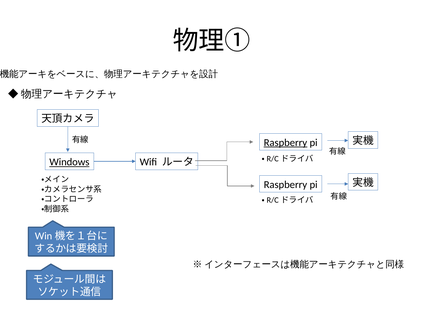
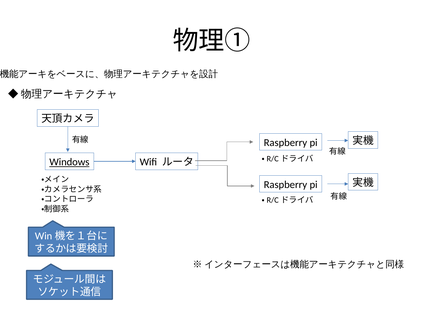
Raspberry at (285, 143) underline: present -> none
